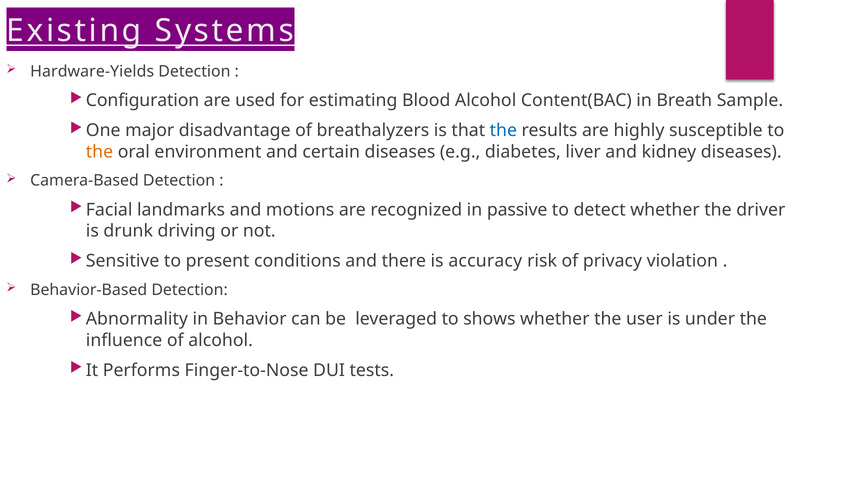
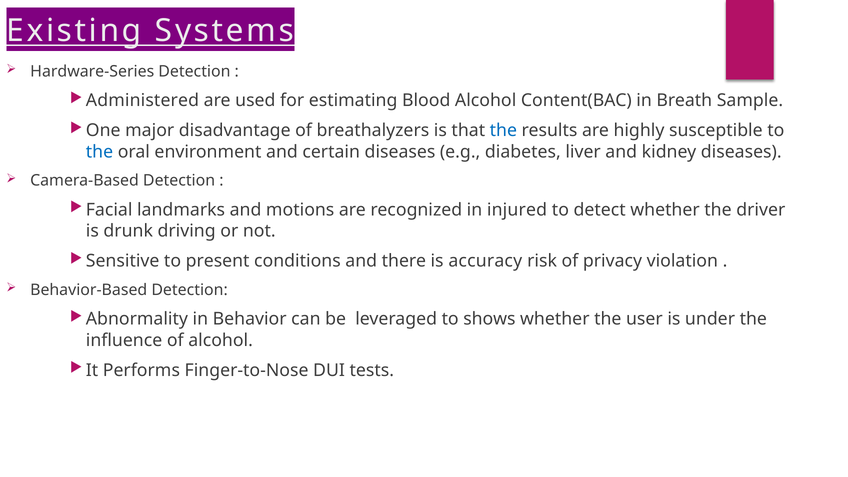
Hardware-Yields: Hardware-Yields -> Hardware-Series
Configuration: Configuration -> Administered
the at (99, 152) colour: orange -> blue
passive: passive -> injured
